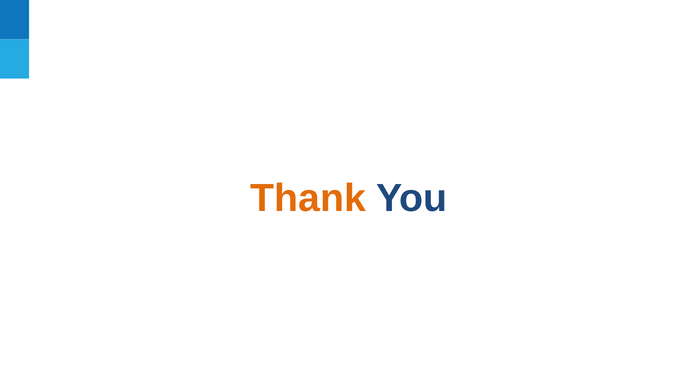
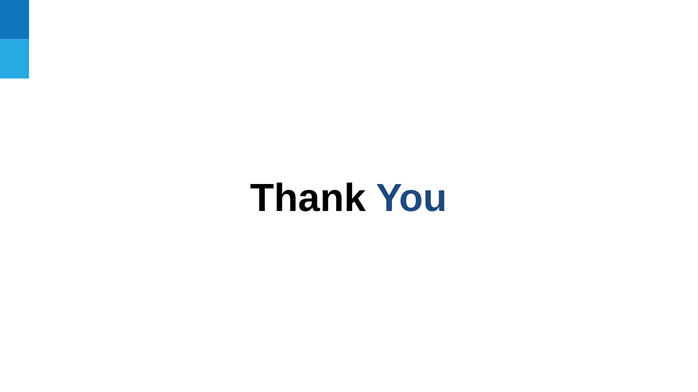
Thank colour: orange -> black
